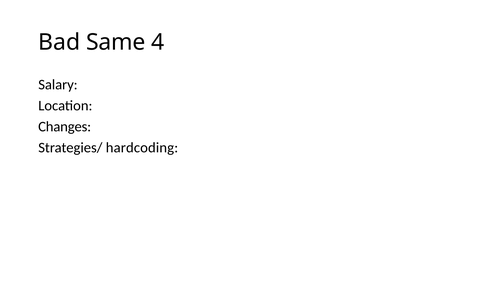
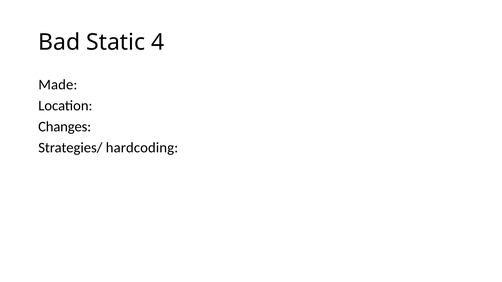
Same: Same -> Static
Salary: Salary -> Made
